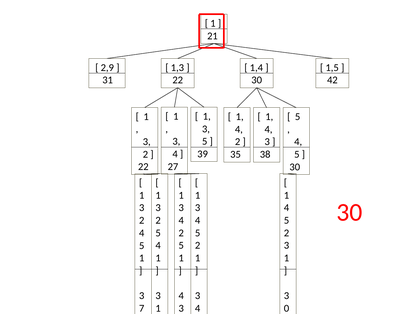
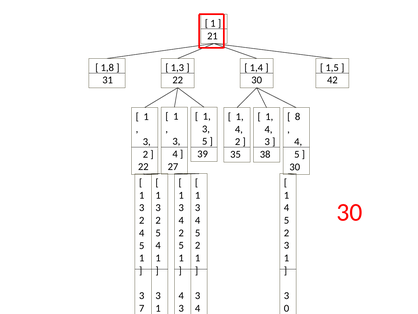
2,9: 2,9 -> 1,8
5 at (298, 117): 5 -> 8
